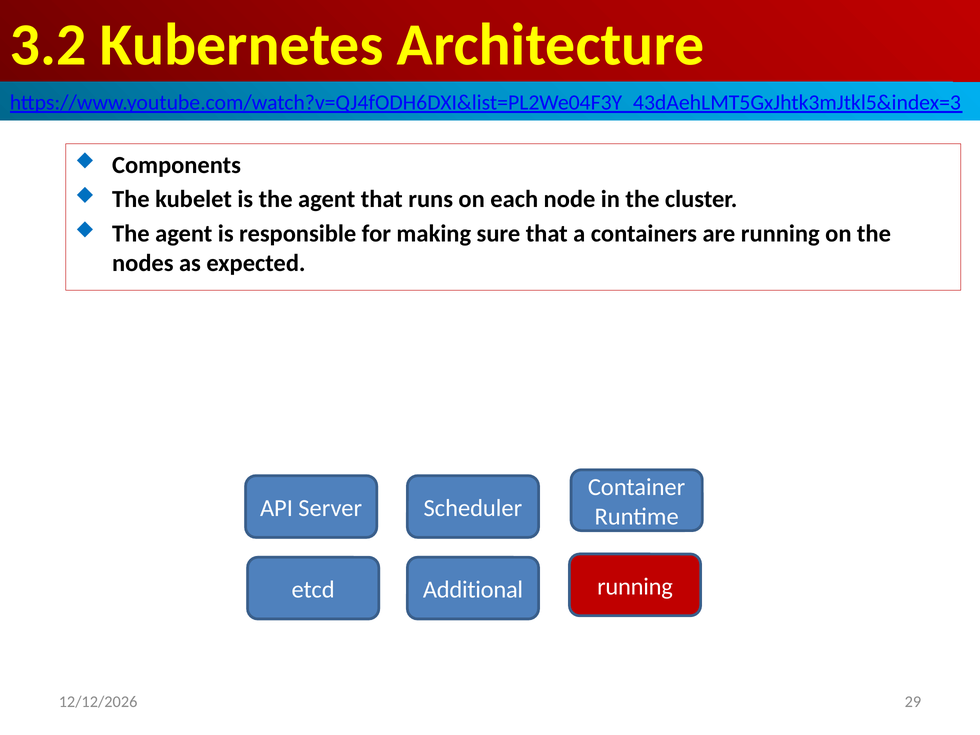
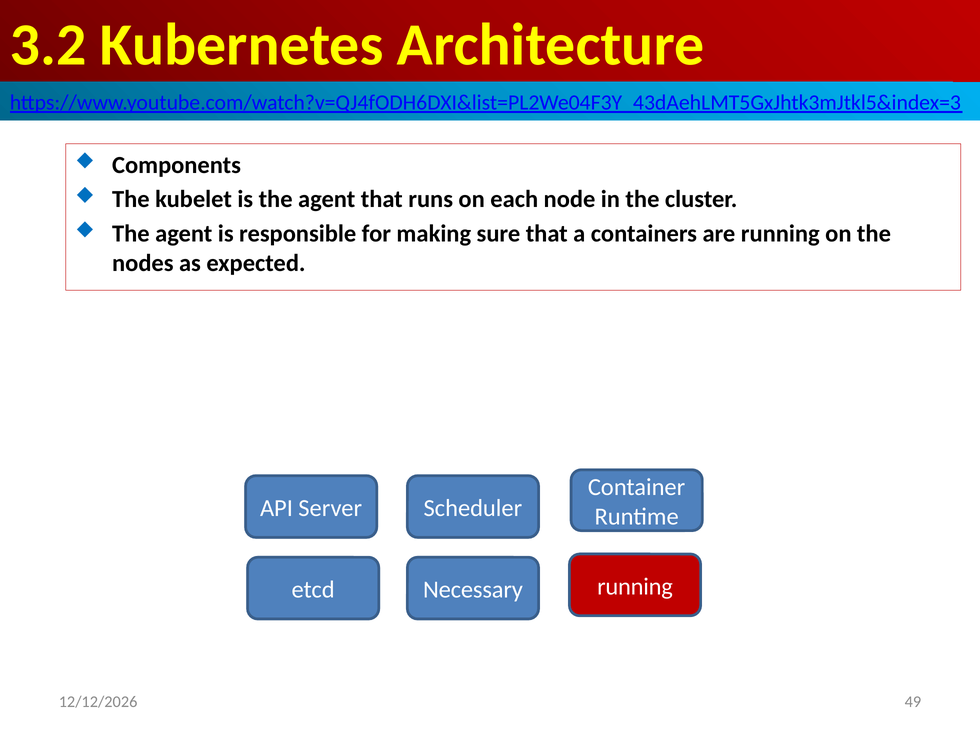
Additional: Additional -> Necessary
29: 29 -> 49
